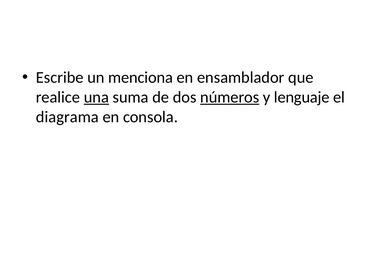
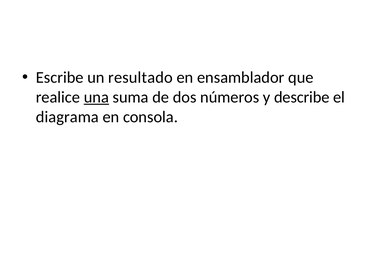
menciona: menciona -> resultado
números underline: present -> none
lenguaje: lenguaje -> describe
